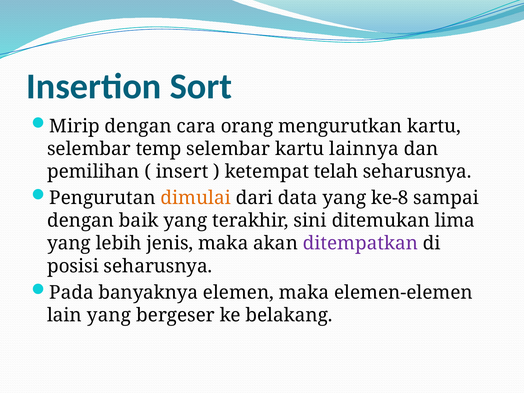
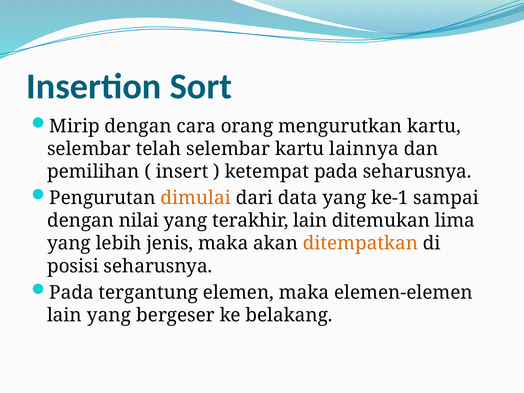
temp: temp -> telah
ketempat telah: telah -> pada
ke-8: ke-8 -> ke-1
baik: baik -> nilai
terakhir sini: sini -> lain
ditempatkan colour: purple -> orange
banyaknya: banyaknya -> tergantung
